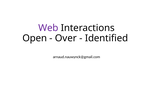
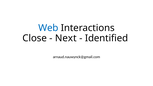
Web colour: purple -> blue
Open: Open -> Close
Over: Over -> Next
